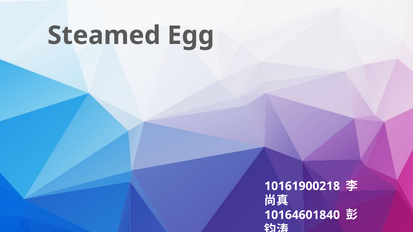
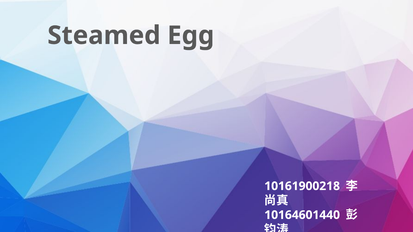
10164601840: 10164601840 -> 10164601440
